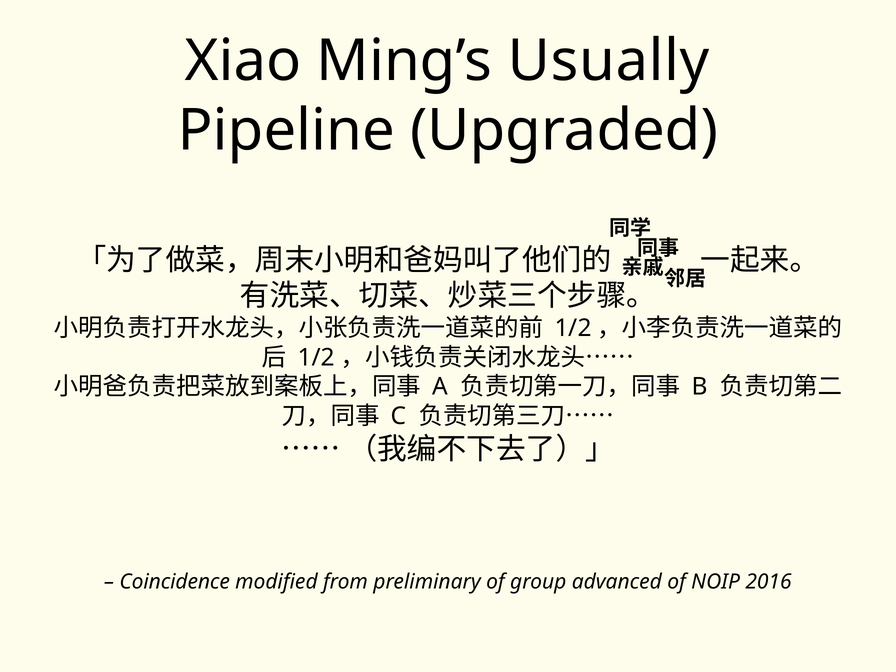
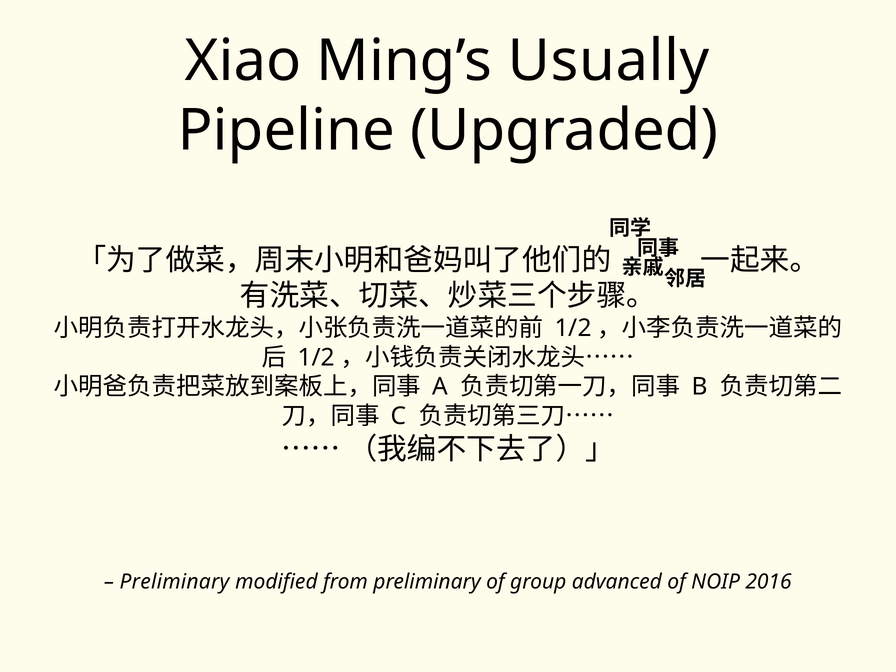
Coincidence at (175, 582): Coincidence -> Preliminary
